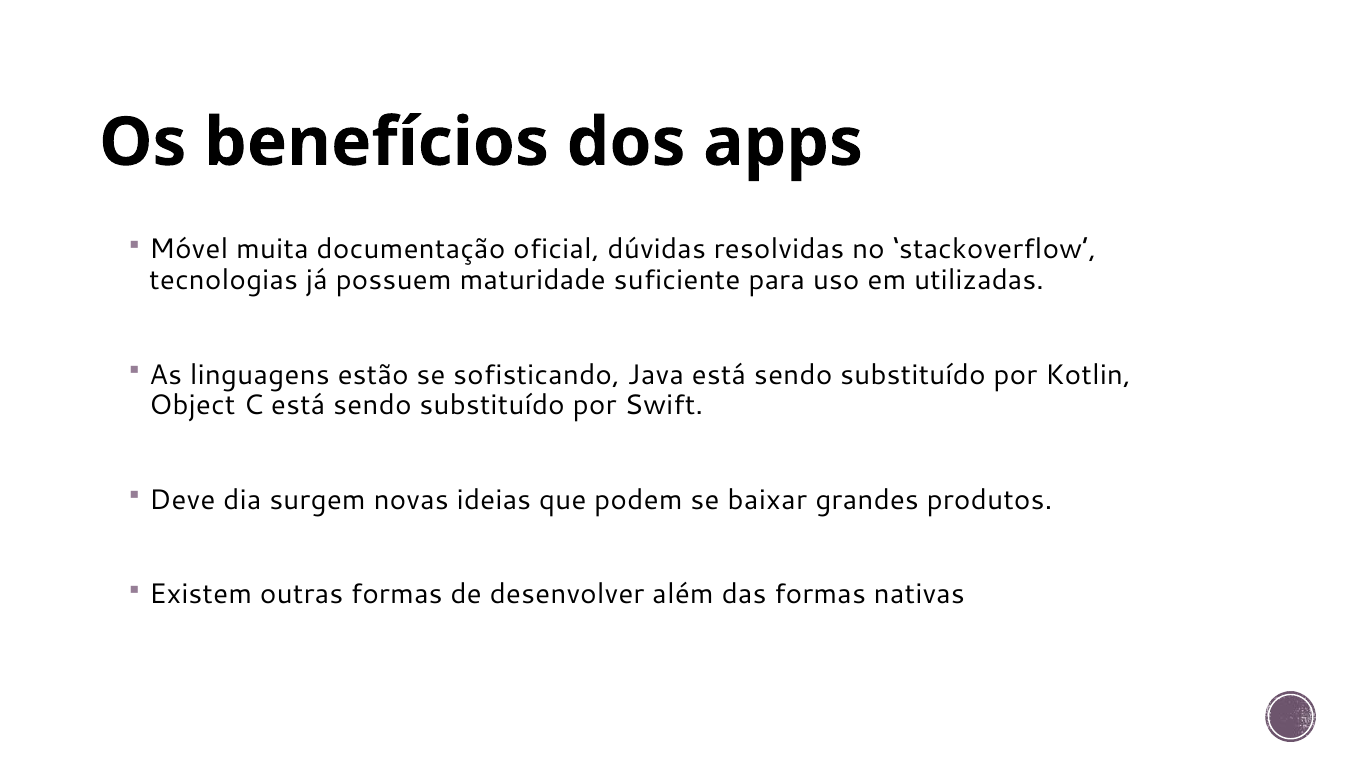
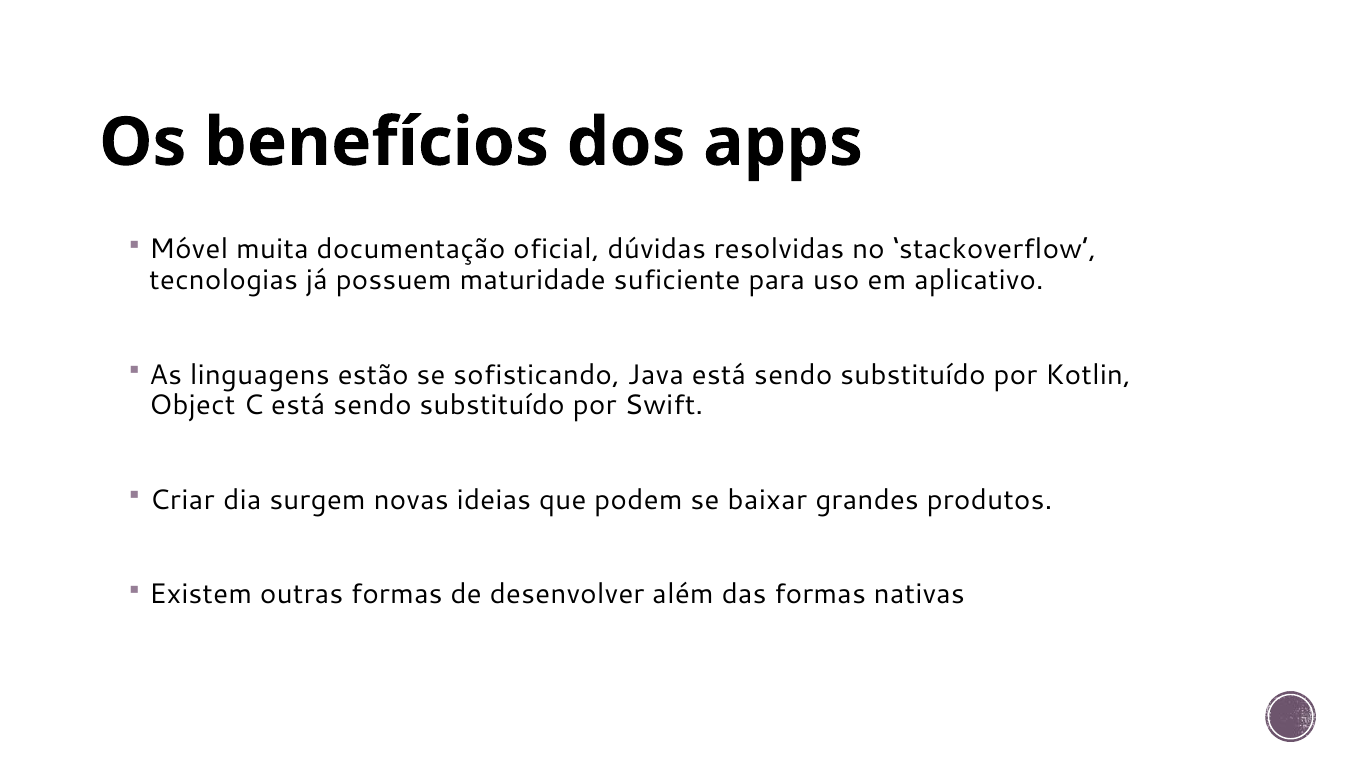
utilizadas: utilizadas -> aplicativo
Deve: Deve -> Criar
